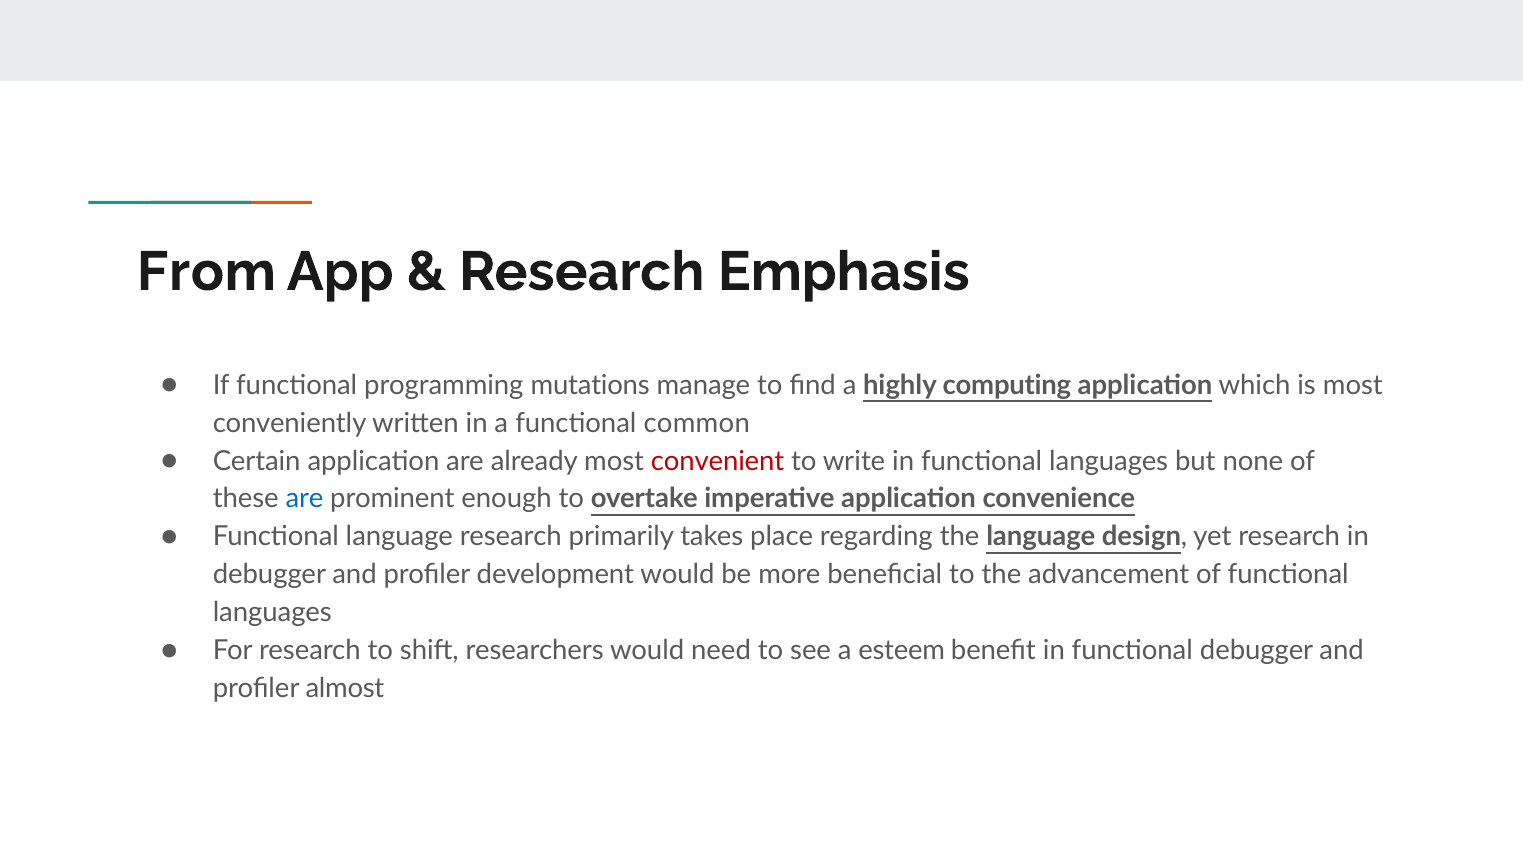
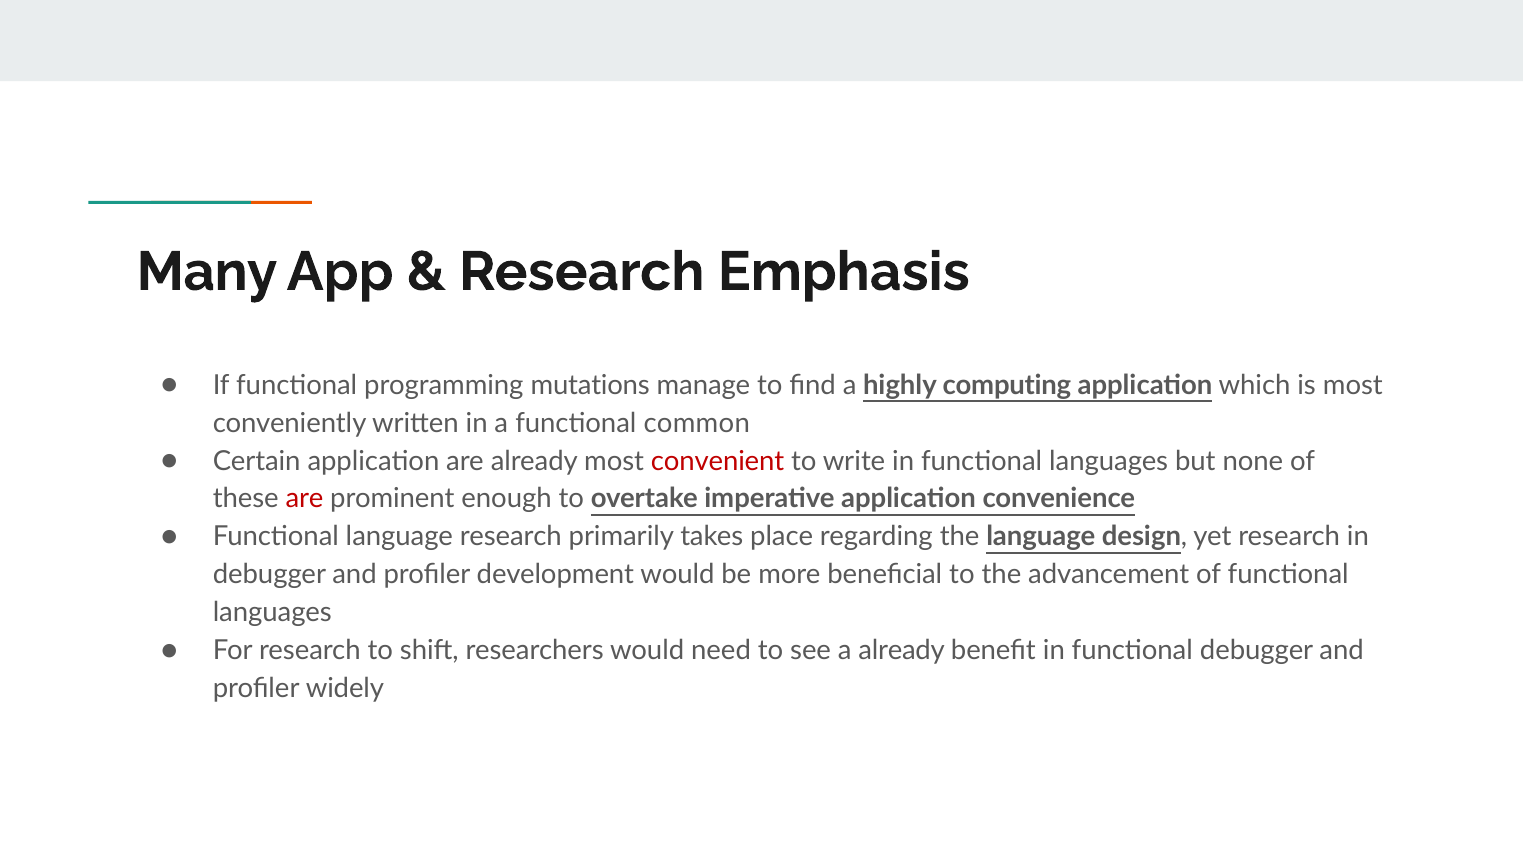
From: From -> Many
are at (305, 499) colour: blue -> red
a esteem: esteem -> already
almost: almost -> widely
